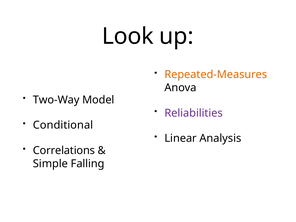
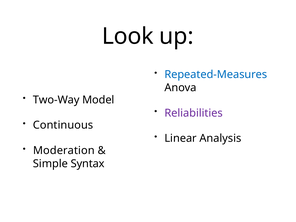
Repeated-Measures colour: orange -> blue
Conditional: Conditional -> Continuous
Correlations: Correlations -> Moderation
Falling: Falling -> Syntax
